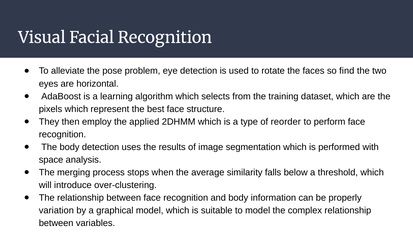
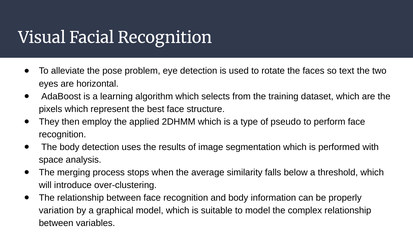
find: find -> text
reorder: reorder -> pseudo
